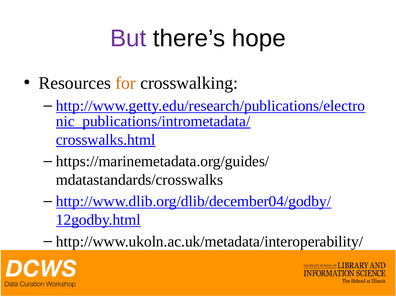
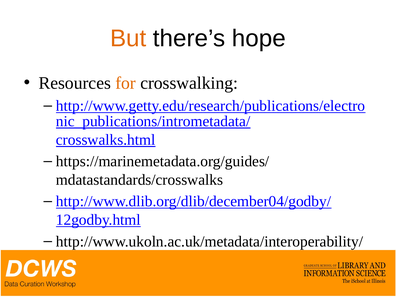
But colour: purple -> orange
